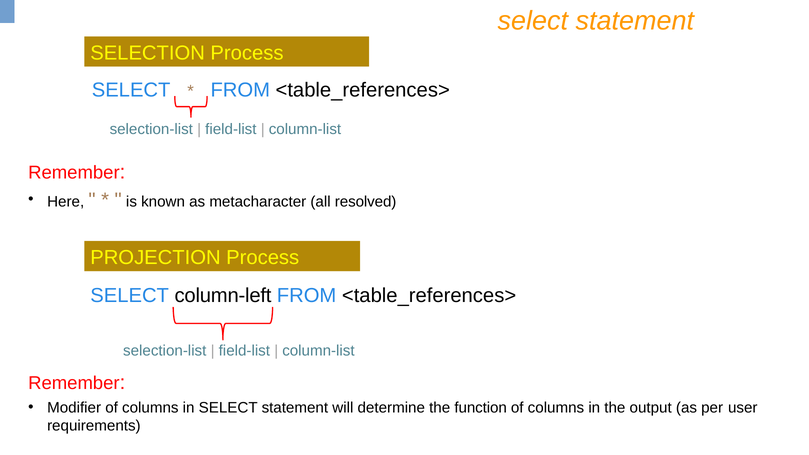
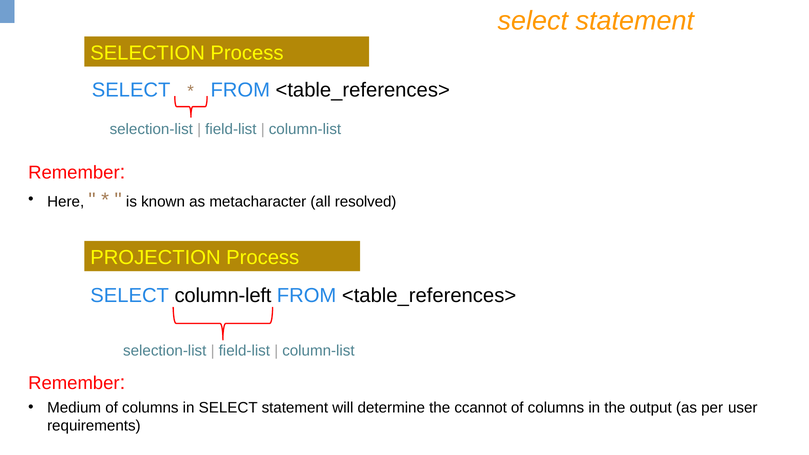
Modifier: Modifier -> Medium
function: function -> ccannot
